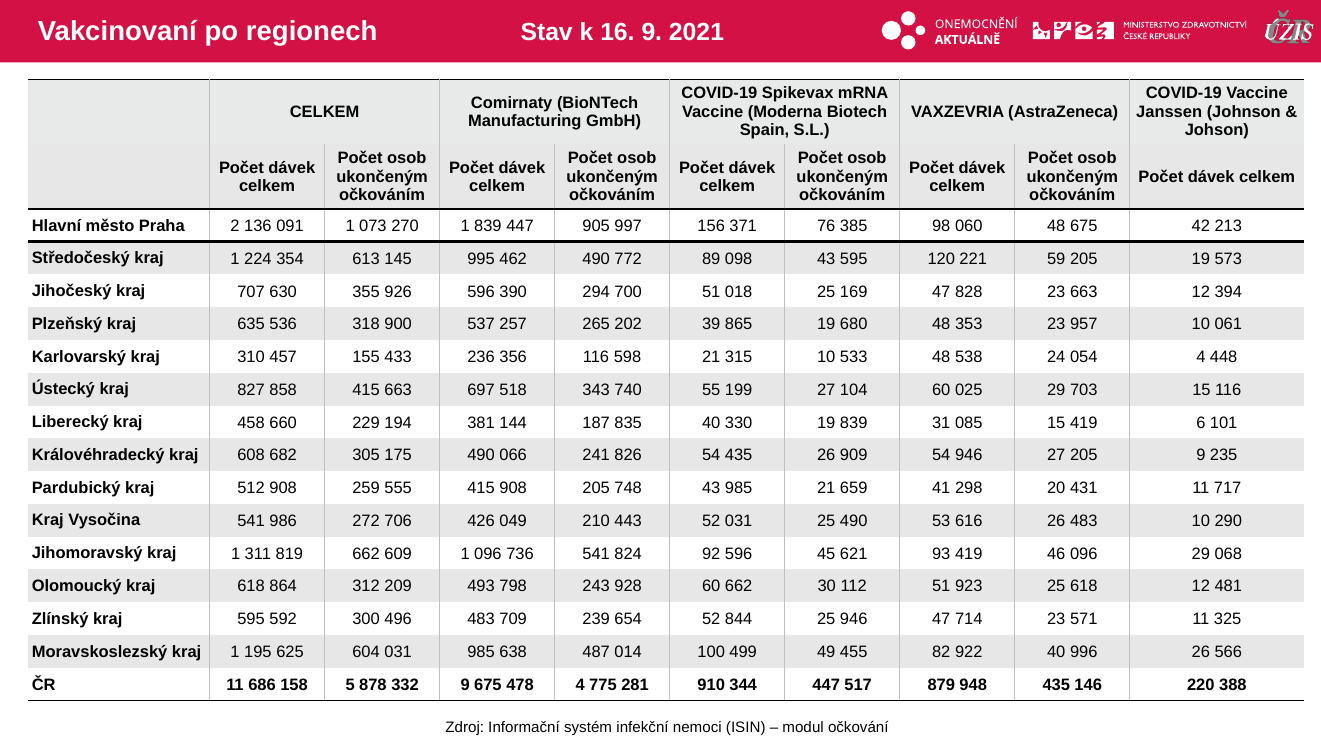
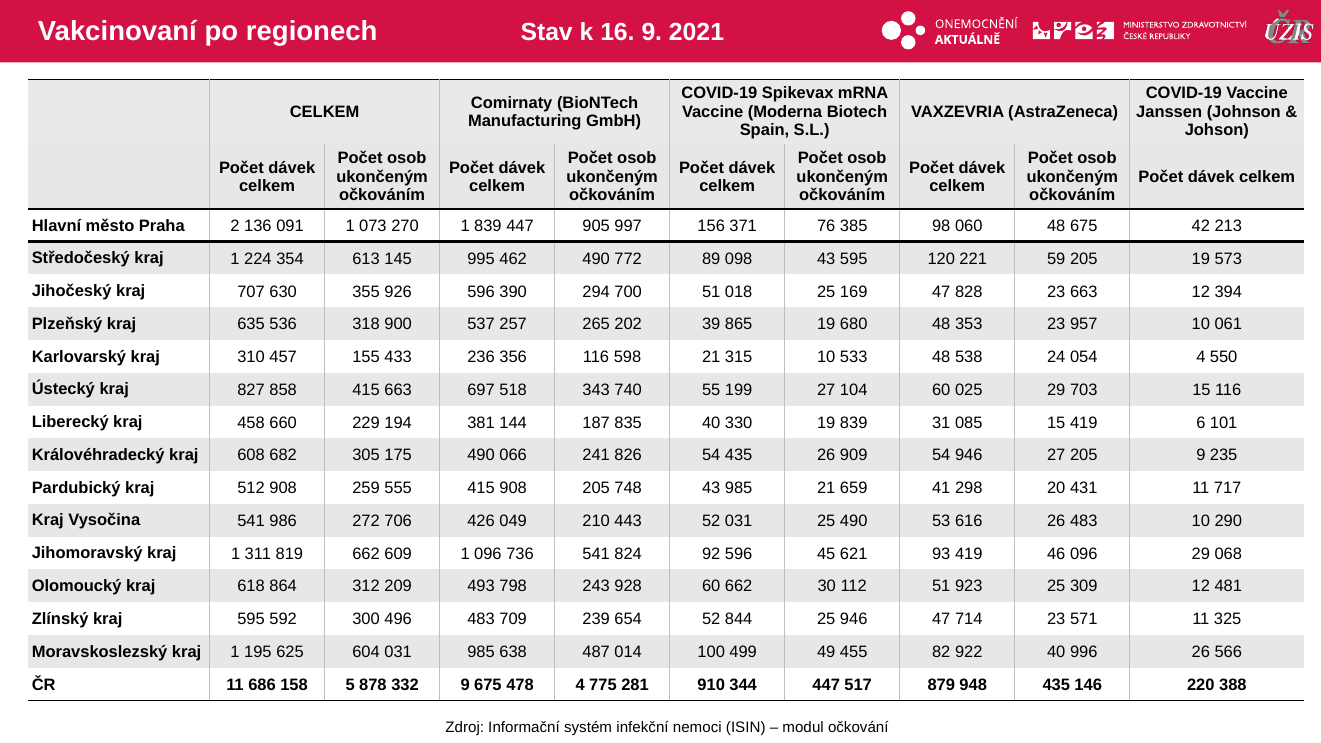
448: 448 -> 550
25 618: 618 -> 309
